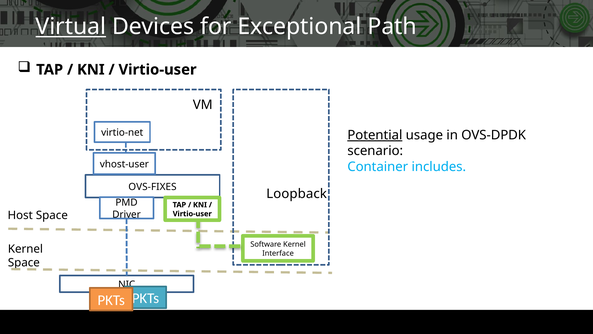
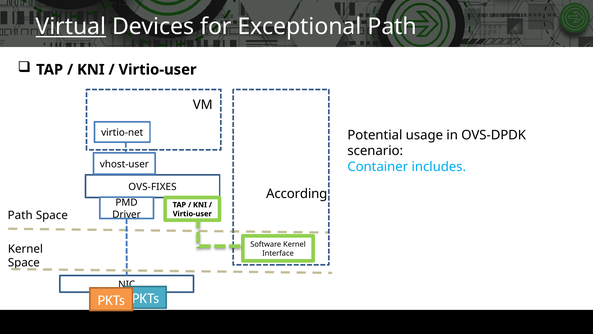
Potential underline: present -> none
Loopback: Loopback -> According
Host at (20, 215): Host -> Path
